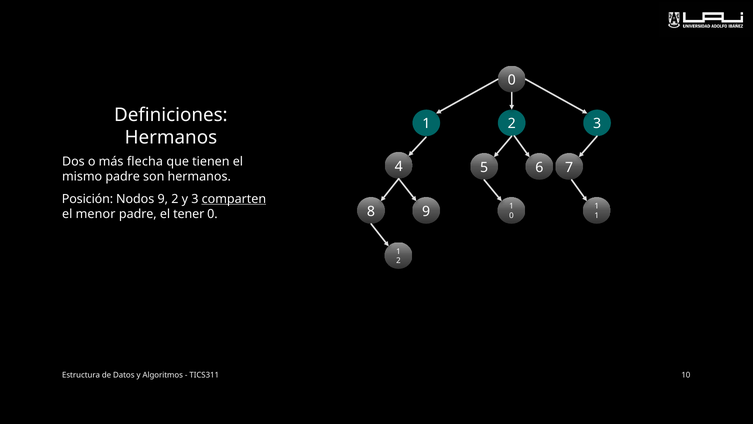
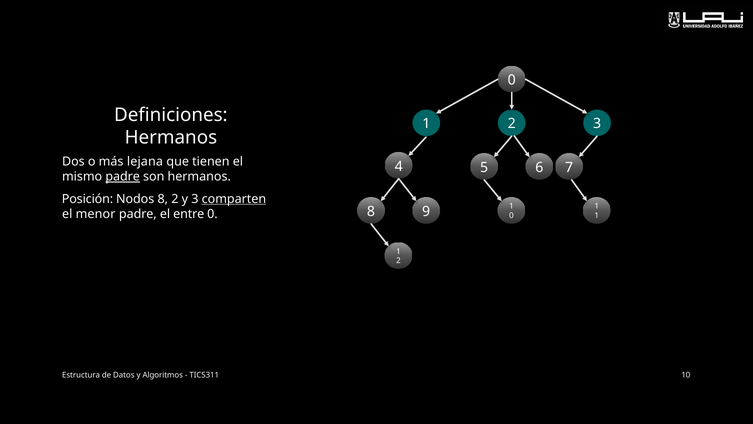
flecha: flecha -> lejana
padre at (123, 176) underline: none -> present
Nodos 9: 9 -> 8
tener: tener -> entre
